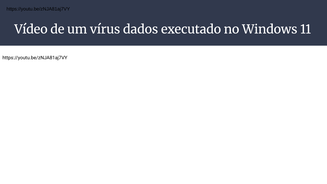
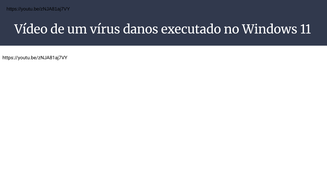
dados: dados -> danos
